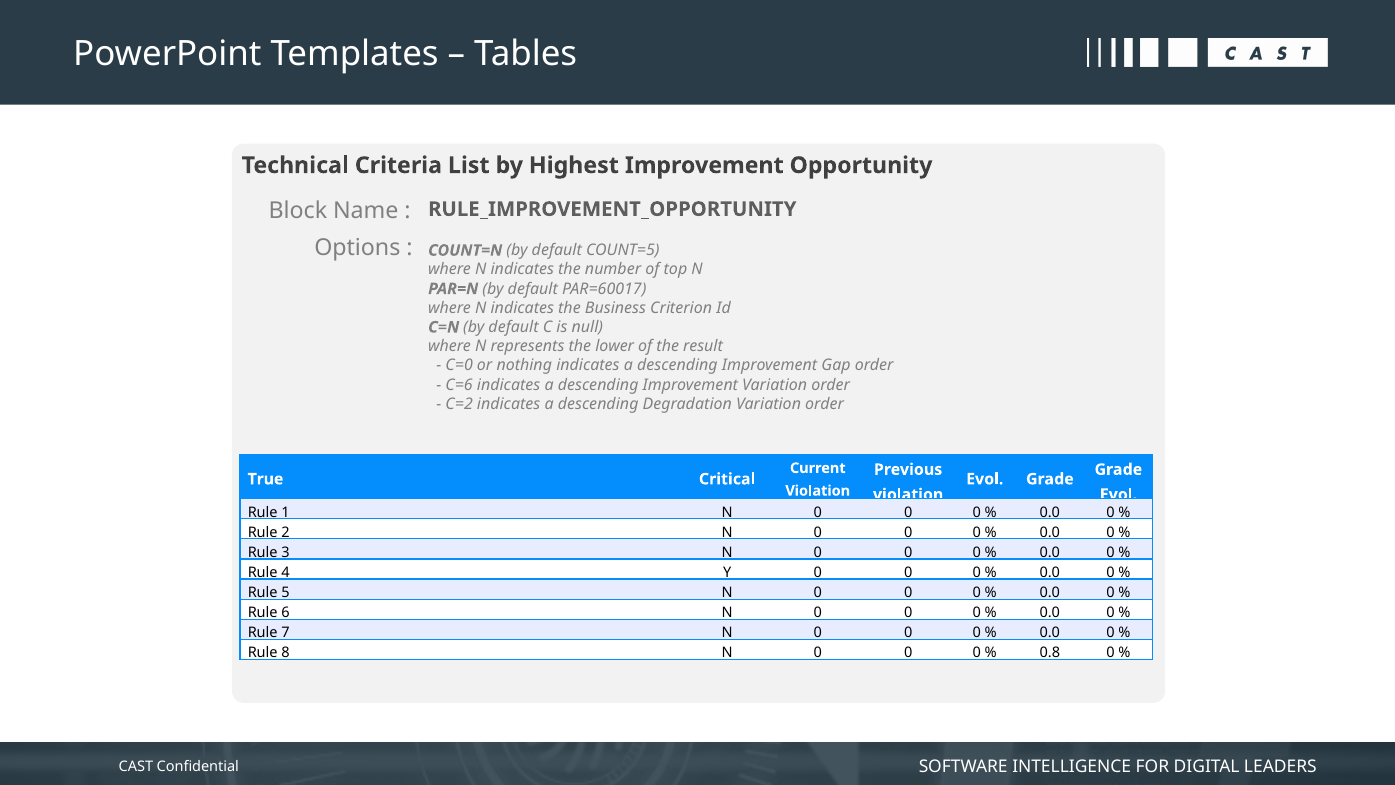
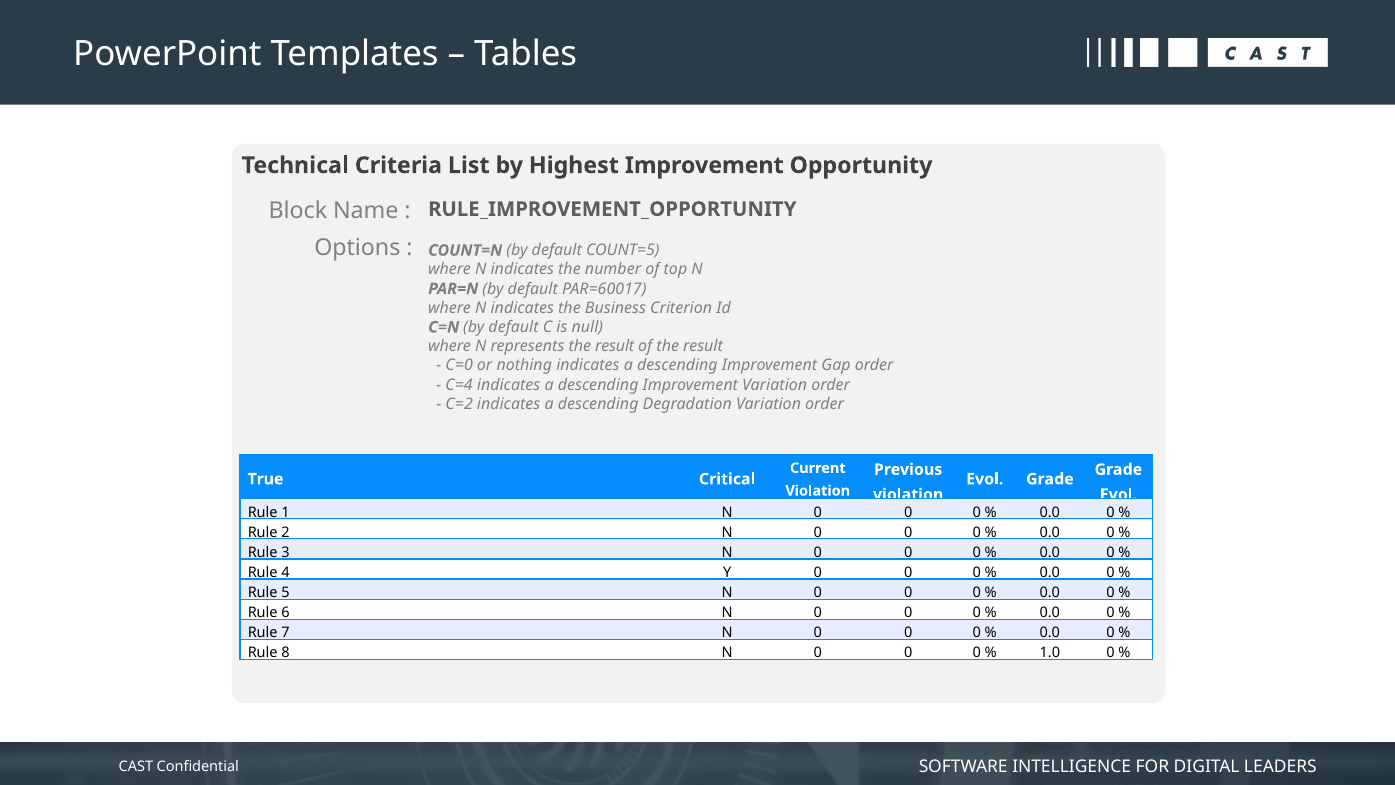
represents the lower: lower -> result
C=6: C=6 -> C=4
0.8: 0.8 -> 1.0
